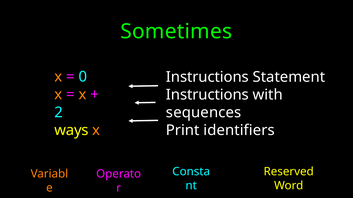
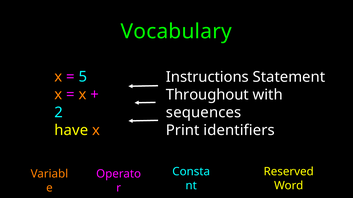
Sometimes: Sometimes -> Vocabulary
0: 0 -> 5
Instructions at (207, 95): Instructions -> Throughout
ways: ways -> have
